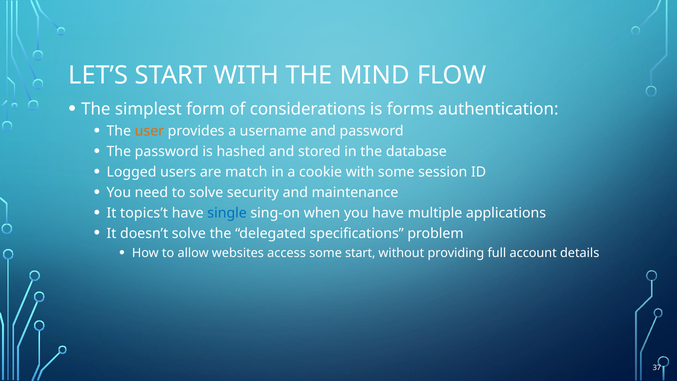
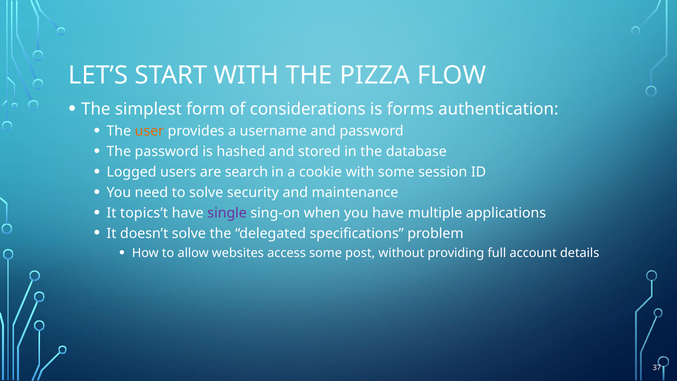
MIND: MIND -> PIZZA
match: match -> search
single colour: blue -> purple
some start: start -> post
